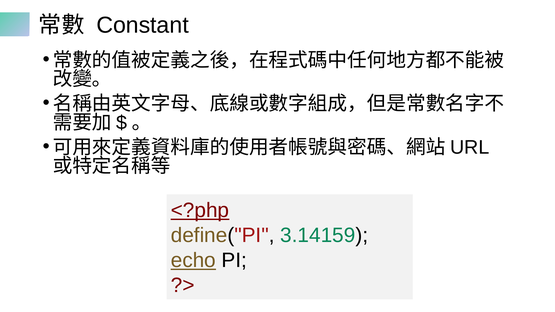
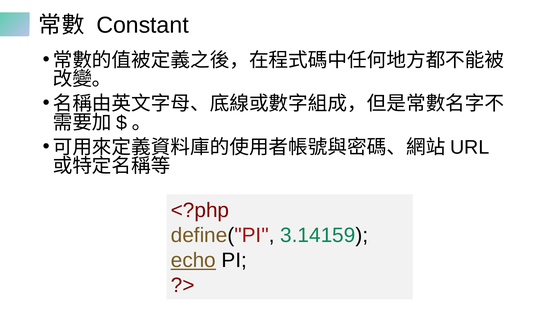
<?php underline: present -> none
